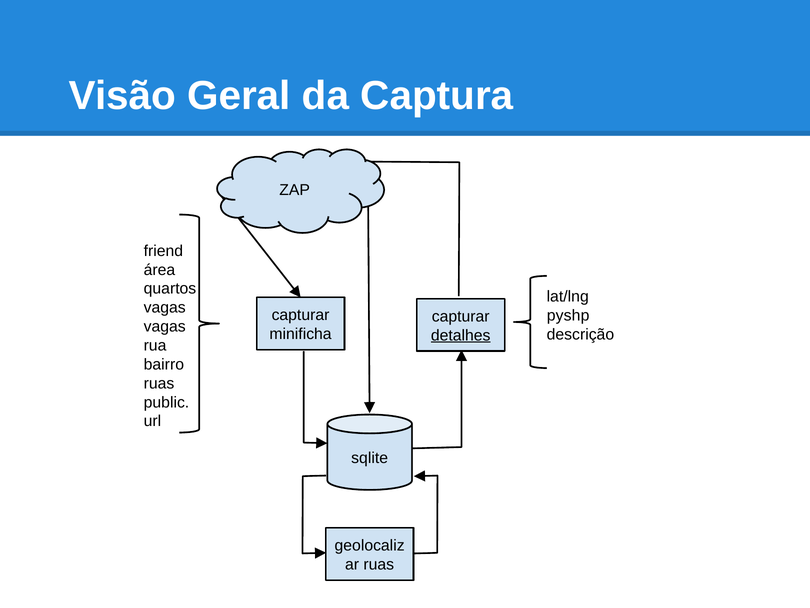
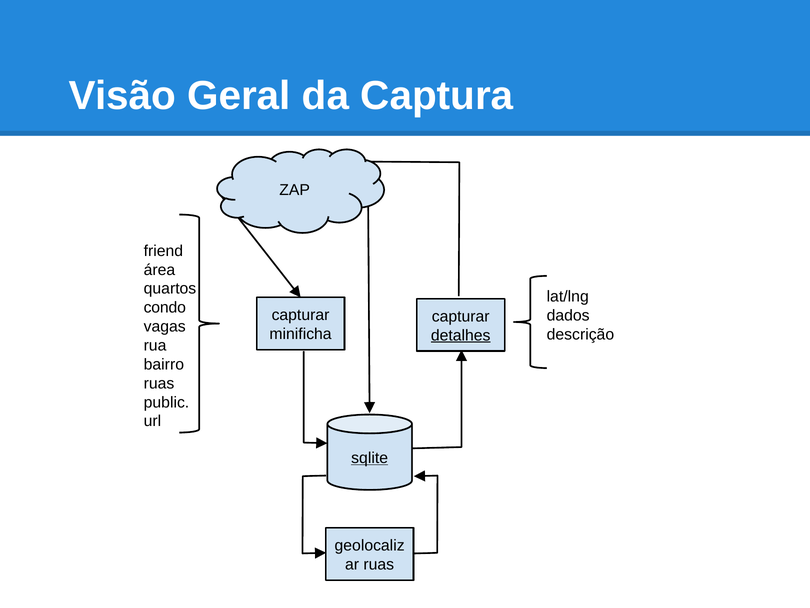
vagas at (165, 307): vagas -> condo
pyshp: pyshp -> dados
sqlite underline: none -> present
